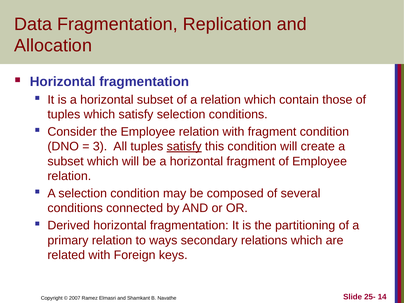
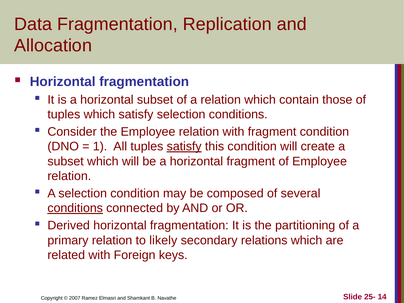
3: 3 -> 1
conditions at (75, 208) underline: none -> present
ways: ways -> likely
